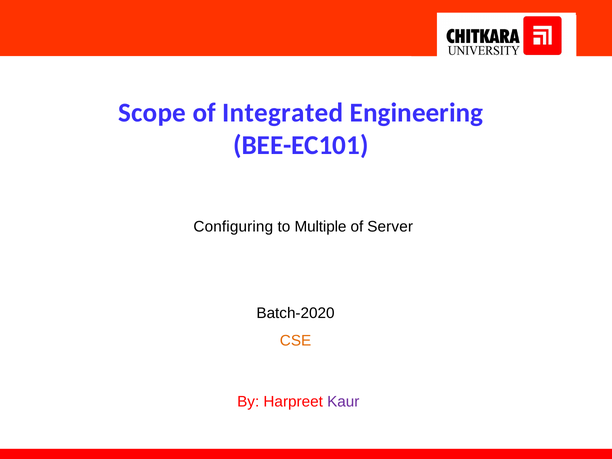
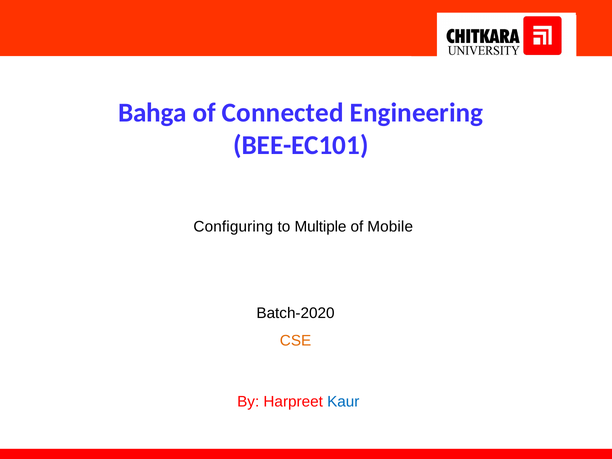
Scope: Scope -> Bahga
Integrated: Integrated -> Connected
Server: Server -> Mobile
Kaur colour: purple -> blue
